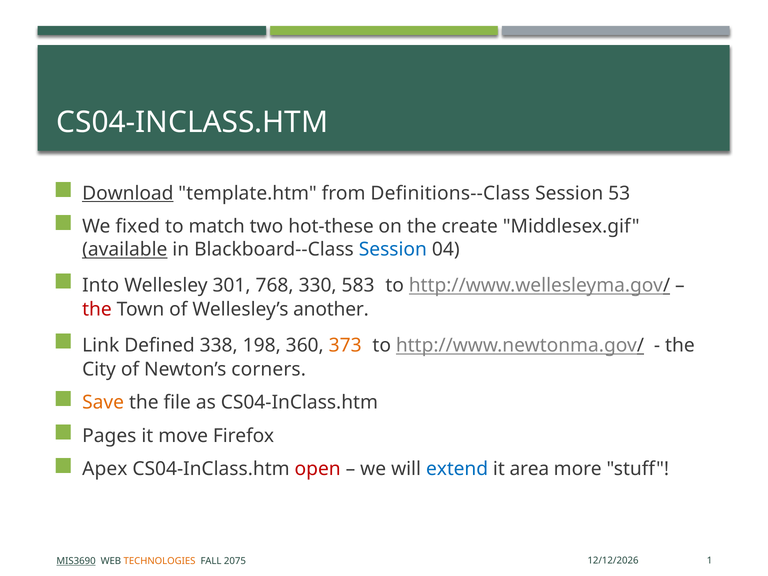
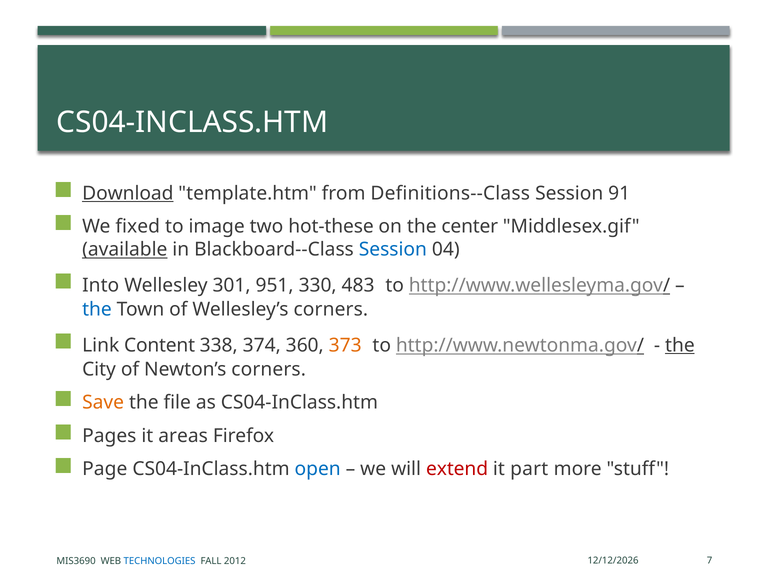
53: 53 -> 91
match: match -> image
create: create -> center
768: 768 -> 951
583: 583 -> 483
the at (97, 309) colour: red -> blue
Wellesley’s another: another -> corners
Defined: Defined -> Content
198: 198 -> 374
the at (680, 345) underline: none -> present
move: move -> areas
Apex: Apex -> Page
open colour: red -> blue
extend colour: blue -> red
area: area -> part
1: 1 -> 7
MIS3690 underline: present -> none
TECHNOLOGIES colour: orange -> blue
2075: 2075 -> 2012
